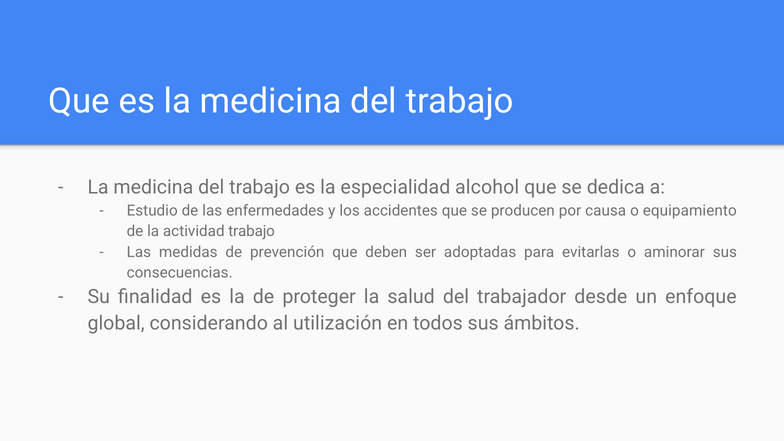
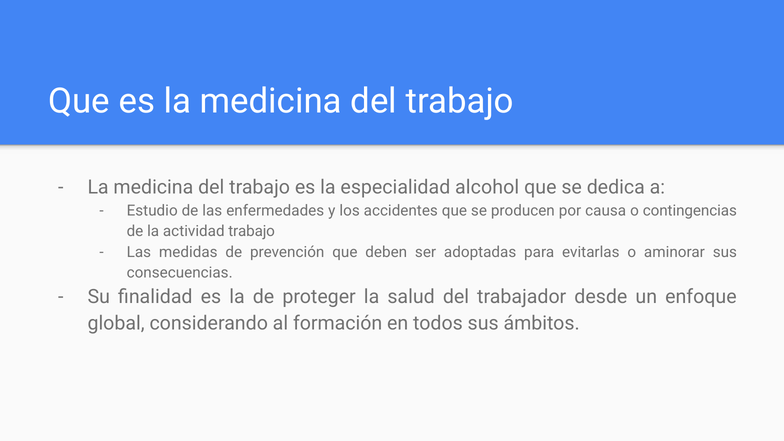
equipamiento: equipamiento -> contingencias
utilización: utilización -> formación
